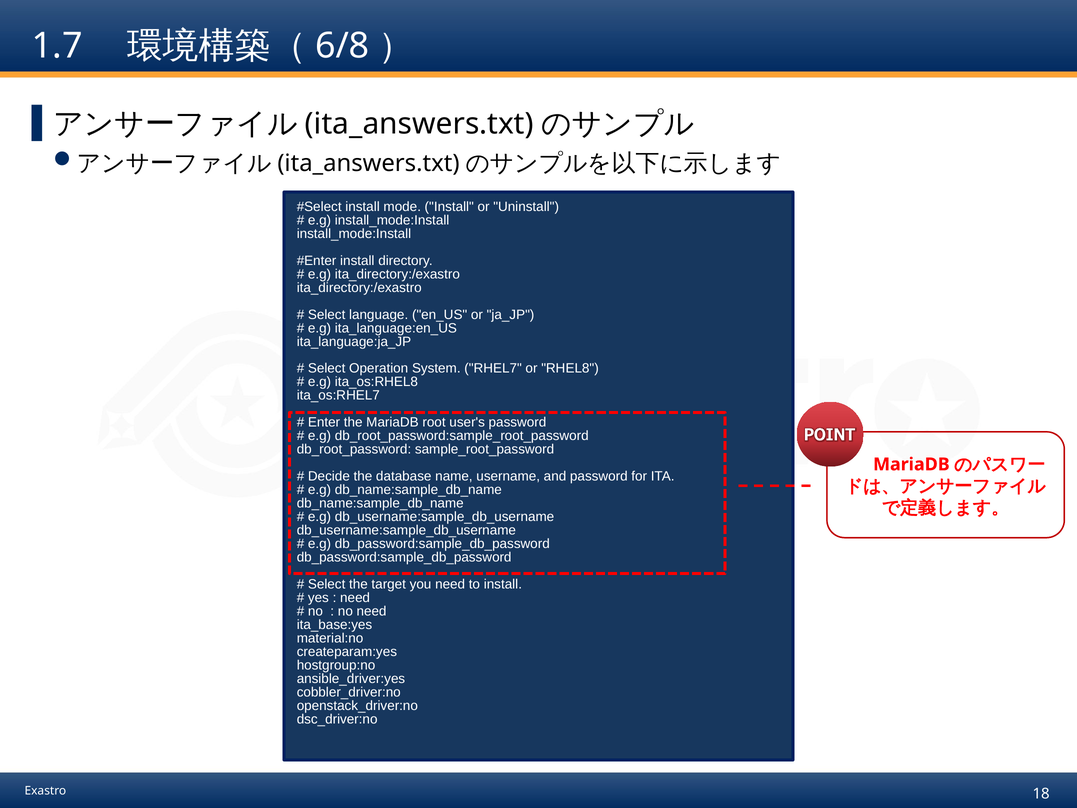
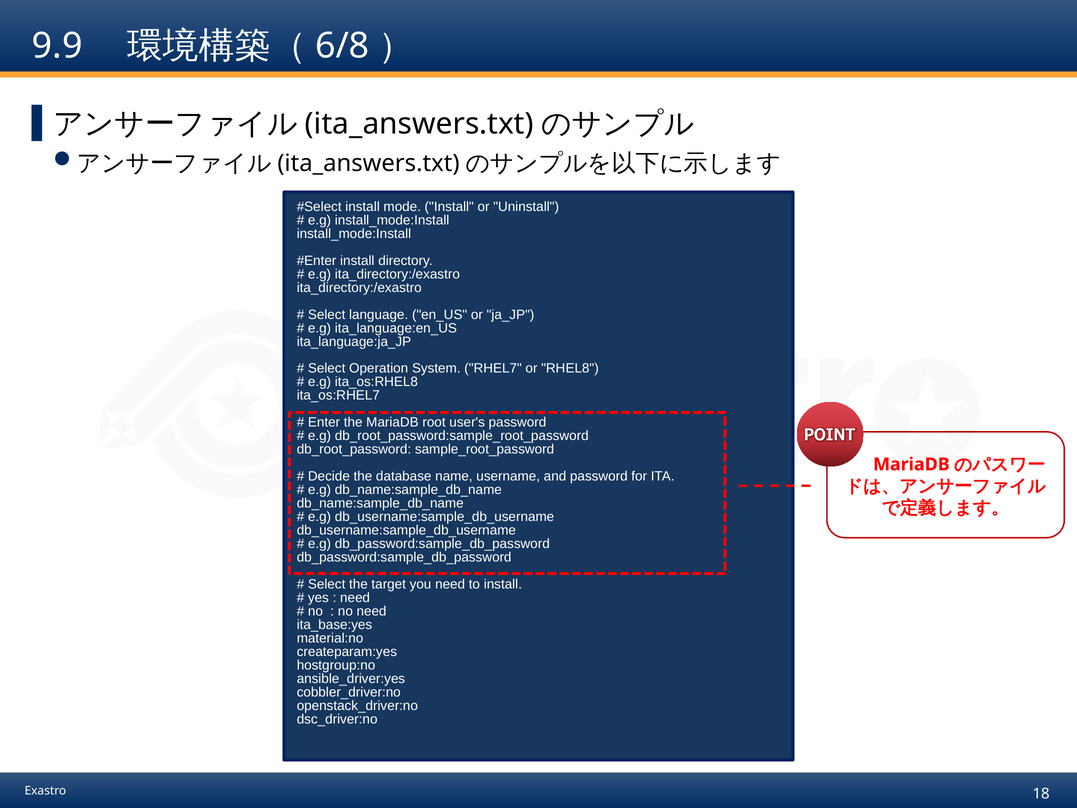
1.7: 1.7 -> 9.9
